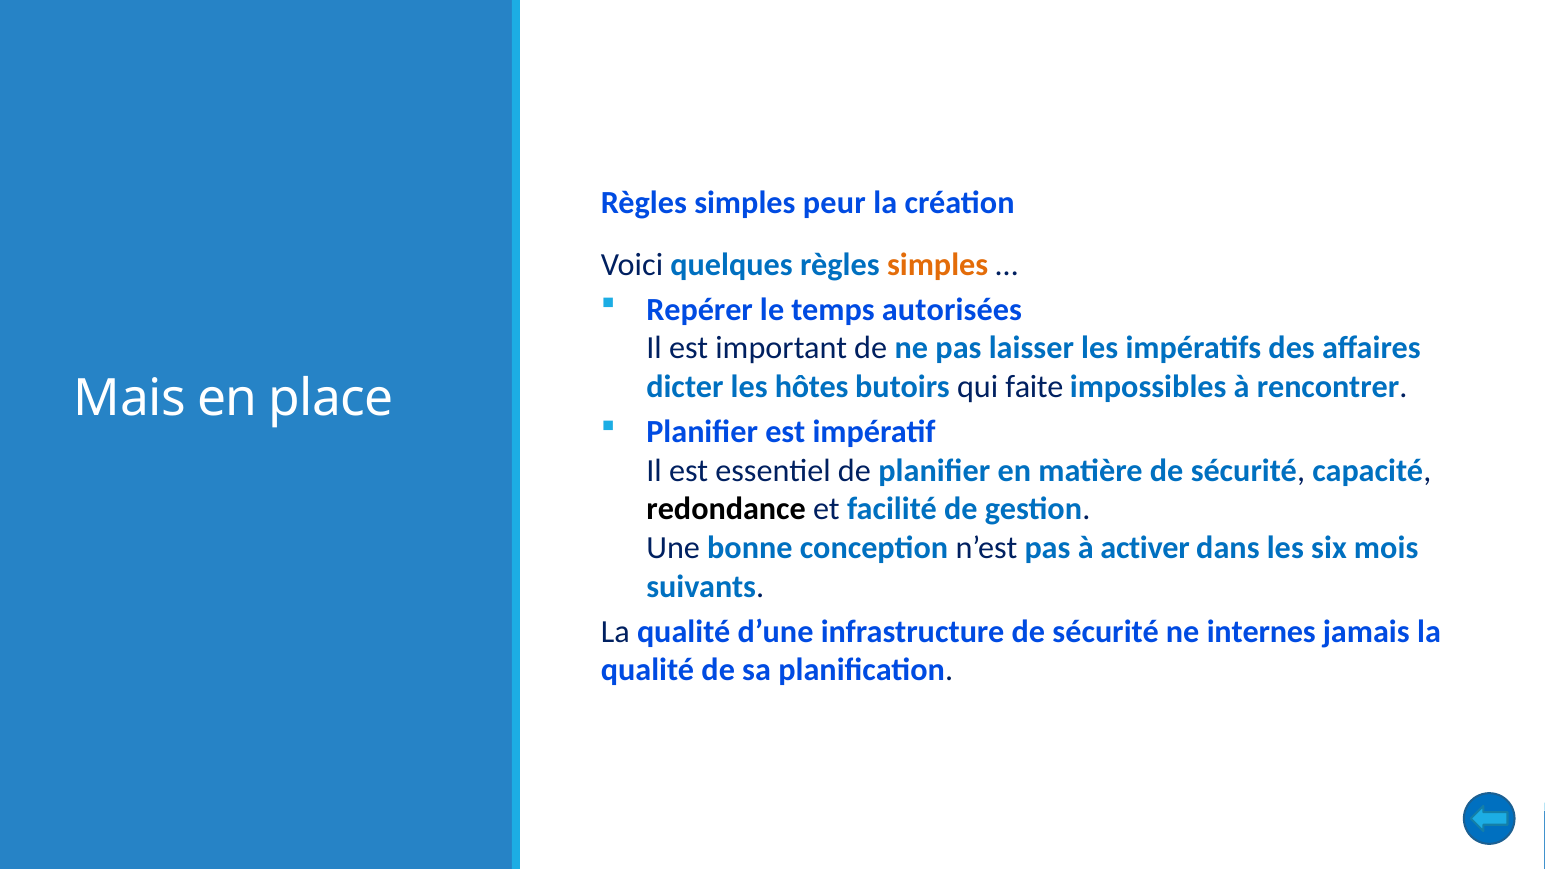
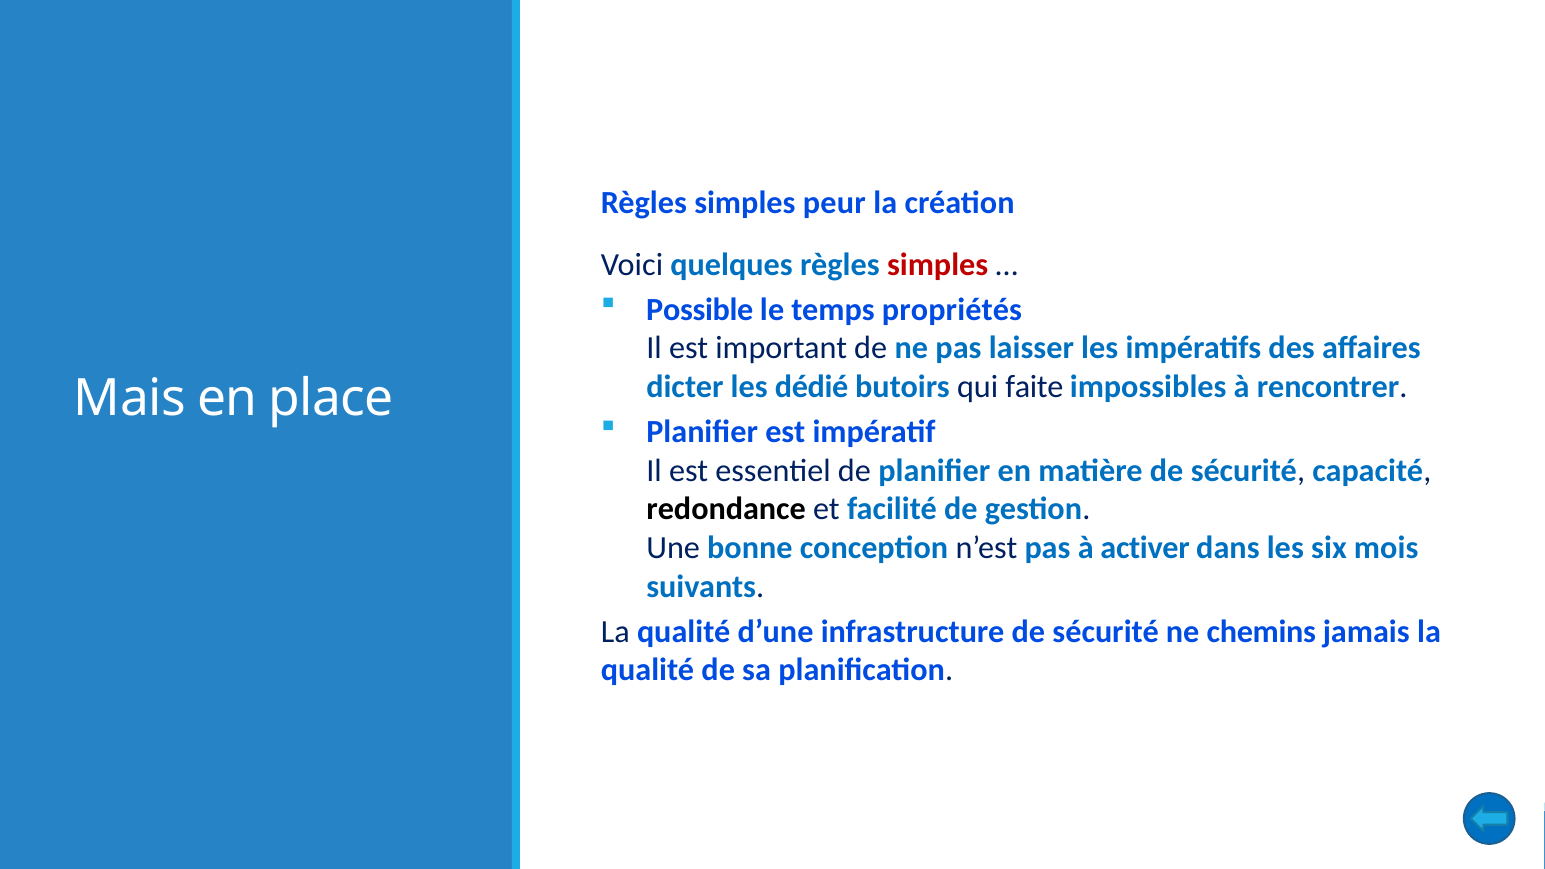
simples at (938, 264) colour: orange -> red
Repérer: Repérer -> Possible
autorisées: autorisées -> propriétés
hôtes: hôtes -> dédié
internes: internes -> chemins
